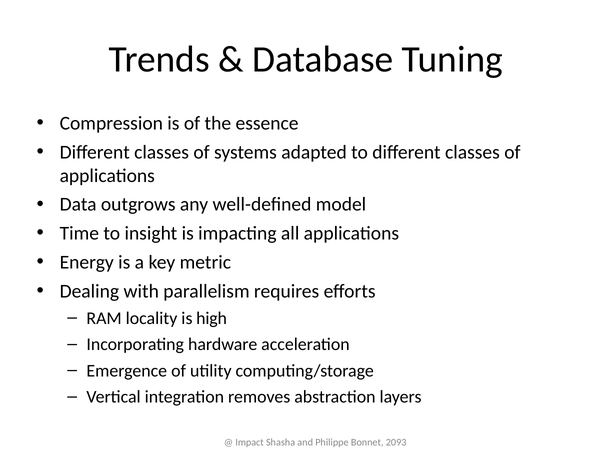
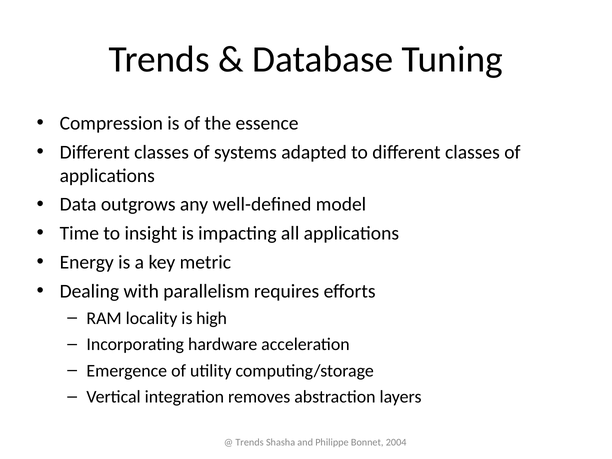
Impact at (250, 442): Impact -> Trends
2093: 2093 -> 2004
